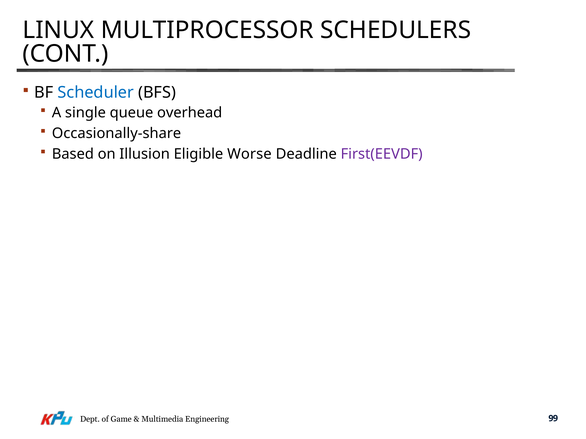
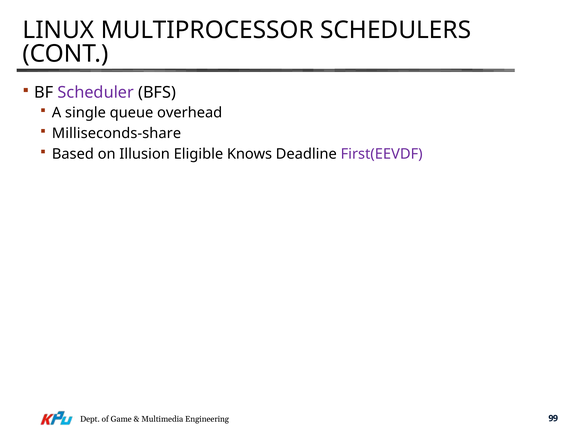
Scheduler colour: blue -> purple
Occasionally-share: Occasionally-share -> Milliseconds-share
Worse: Worse -> Knows
